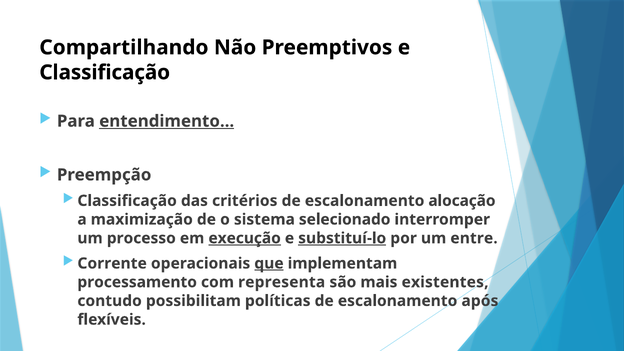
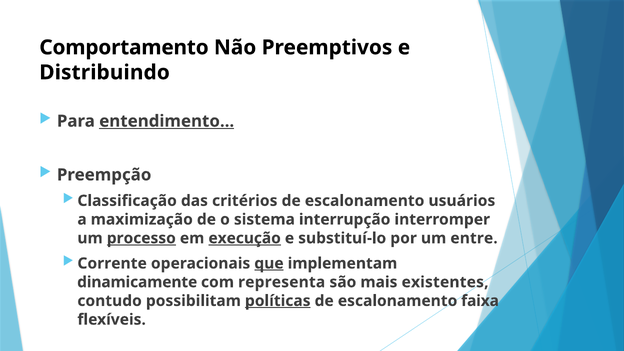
Compartilhando: Compartilhando -> Comportamento
Classificação at (105, 72): Classificação -> Distribuindo
alocação: alocação -> usuários
selecionado: selecionado -> interrupção
processo underline: none -> present
substituí-lo underline: present -> none
processamento: processamento -> dinamicamente
políticas underline: none -> present
após: após -> faixa
